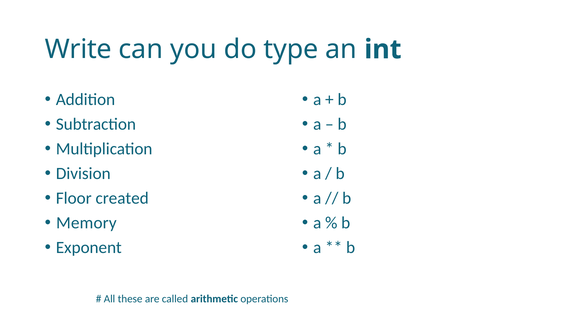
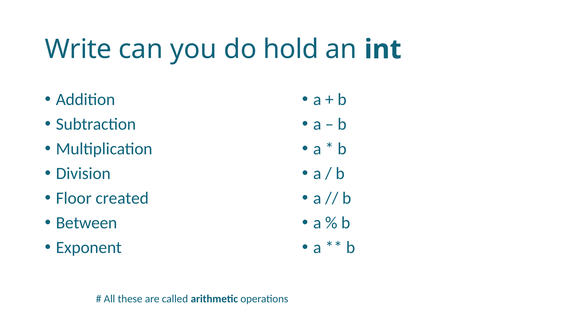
type: type -> hold
Memory: Memory -> Between
